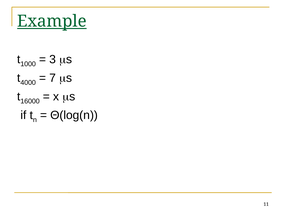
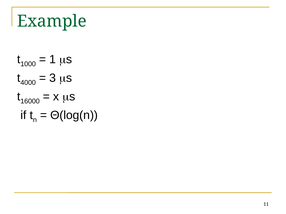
Example underline: present -> none
3: 3 -> 1
7: 7 -> 3
